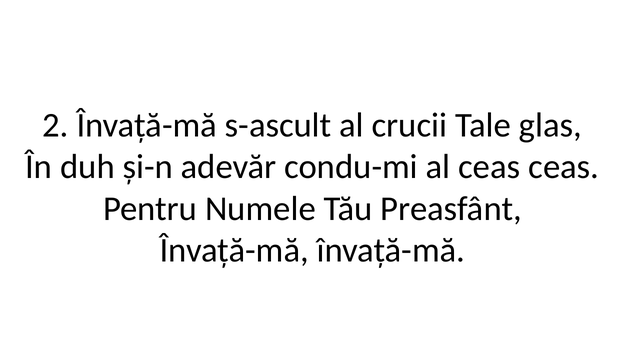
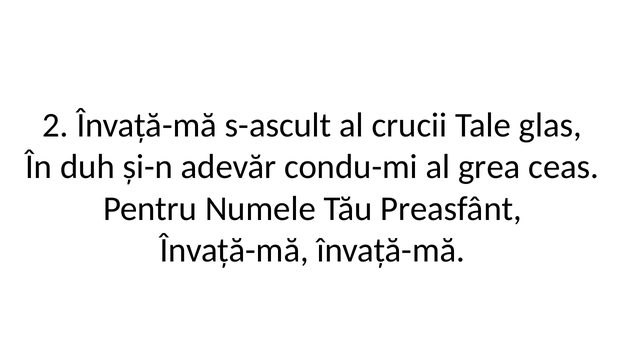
al ceas: ceas -> grea
